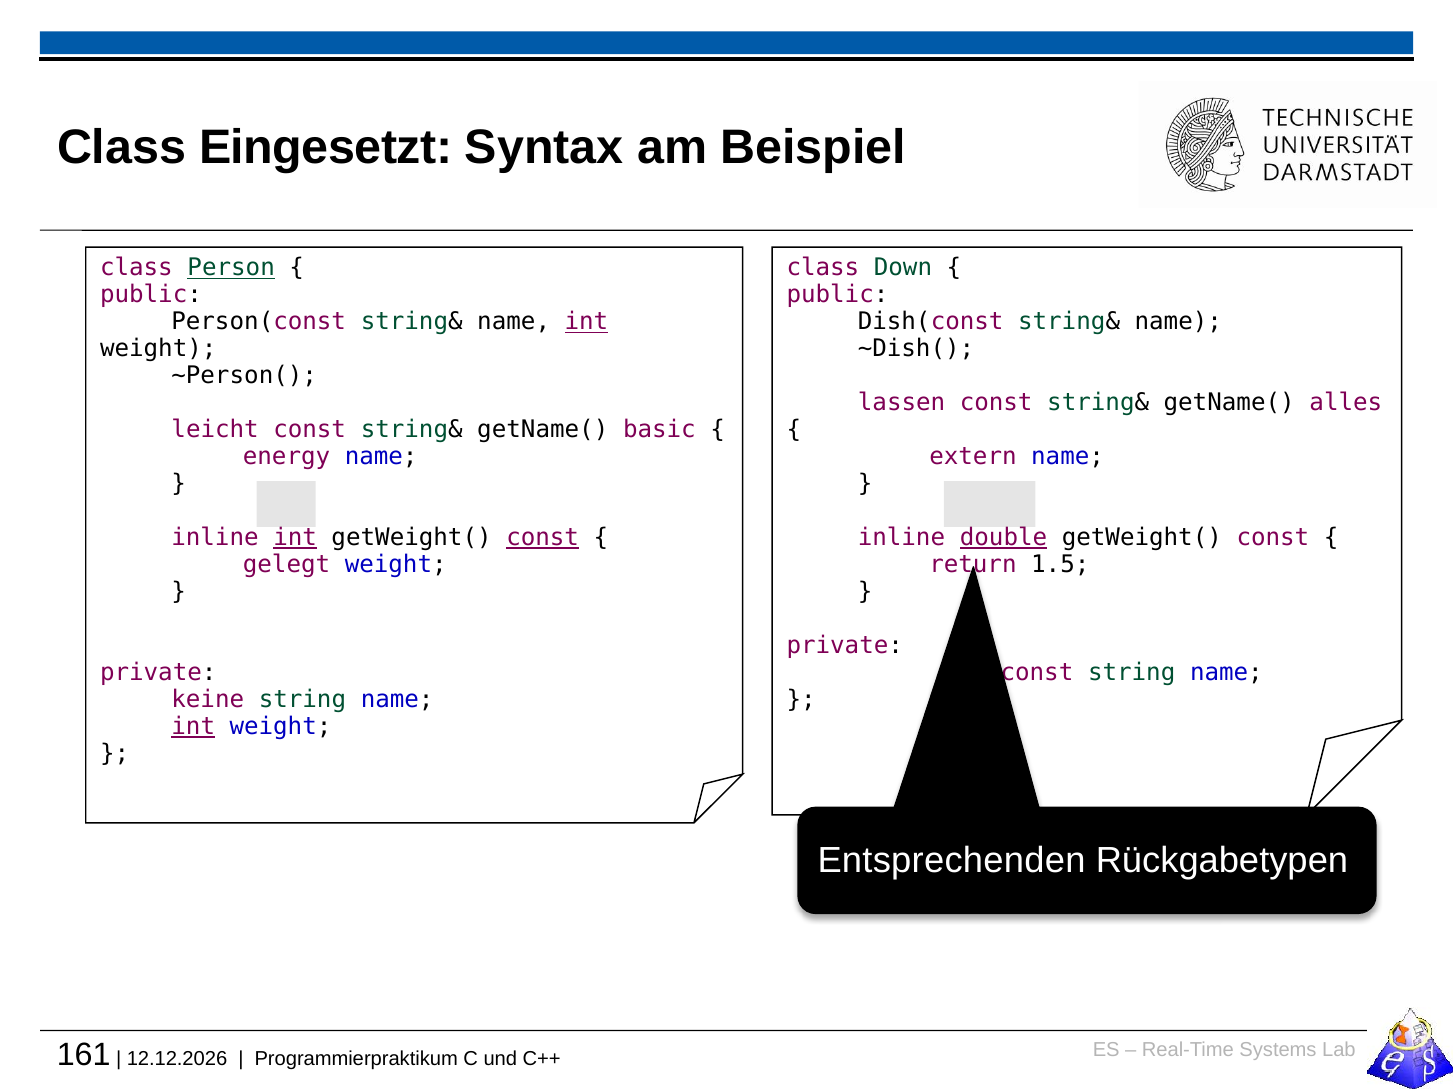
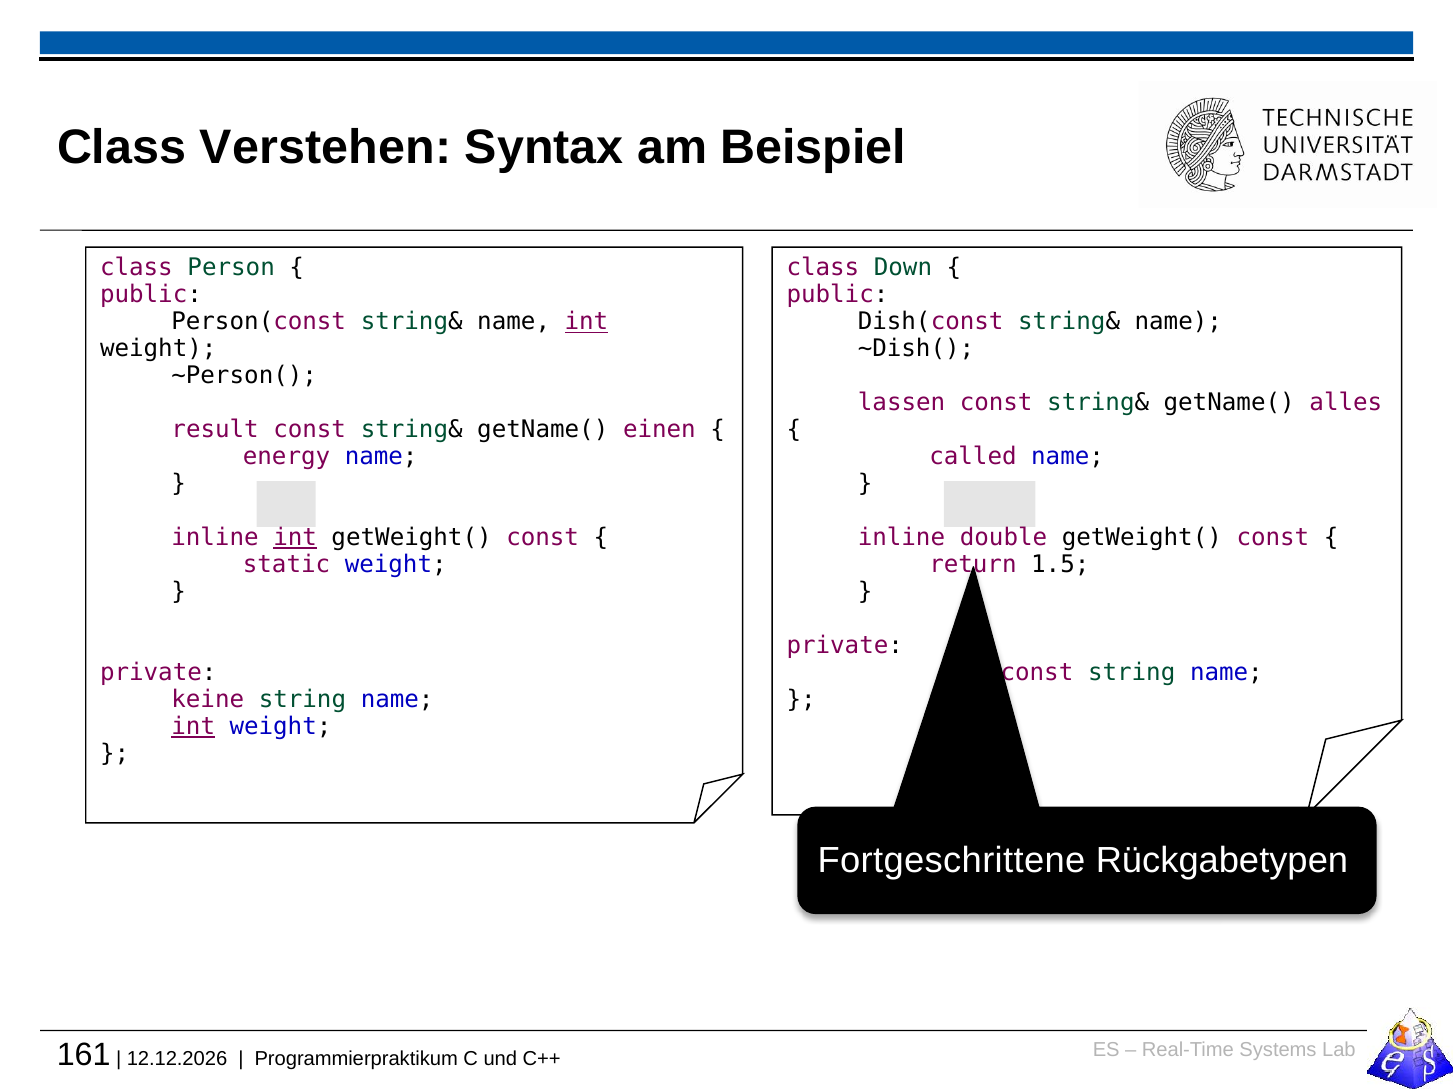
Eingesetzt: Eingesetzt -> Verstehen
Person underline: present -> none
leicht: leicht -> result
basic: basic -> einen
extern: extern -> called
const at (543, 538) underline: present -> none
double underline: present -> none
gelegt: gelegt -> static
Entsprechenden: Entsprechenden -> Fortgeschrittene
